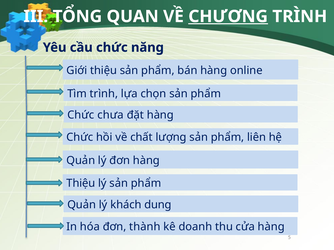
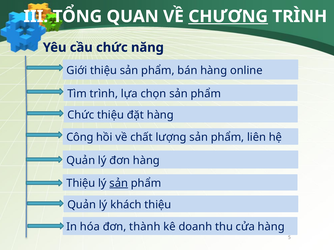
Chức chưa: chưa -> thiệu
Chức at (80, 138): Chức -> Công
sản at (119, 184) underline: none -> present
khách dung: dung -> thiệu
